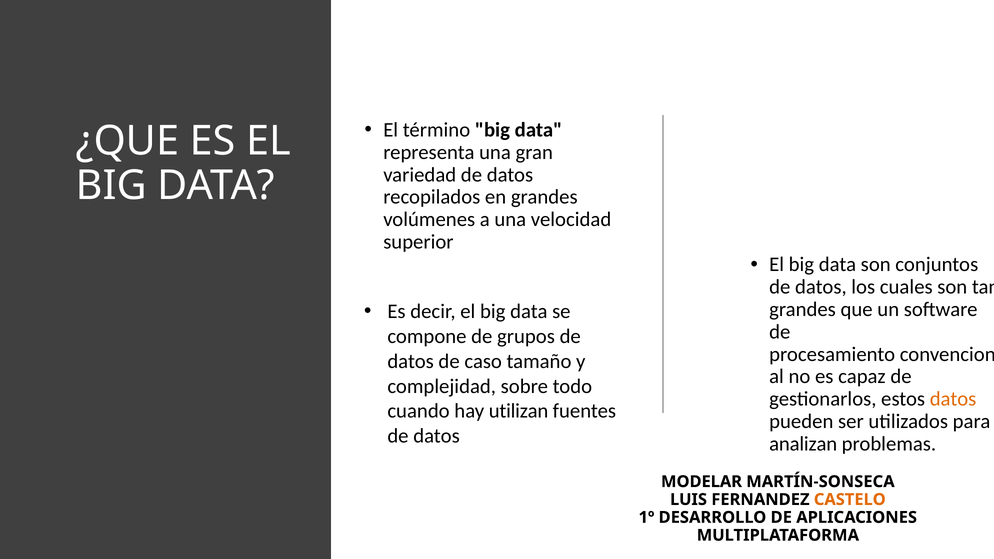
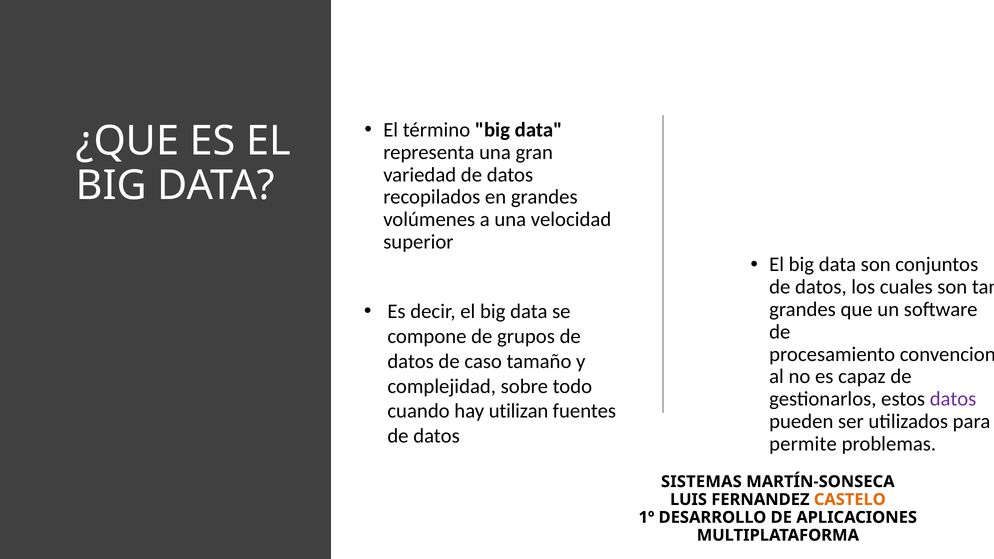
datos at (953, 399) colour: orange -> purple
analizan: analizan -> permite
MODELAR: MODELAR -> SISTEMAS
